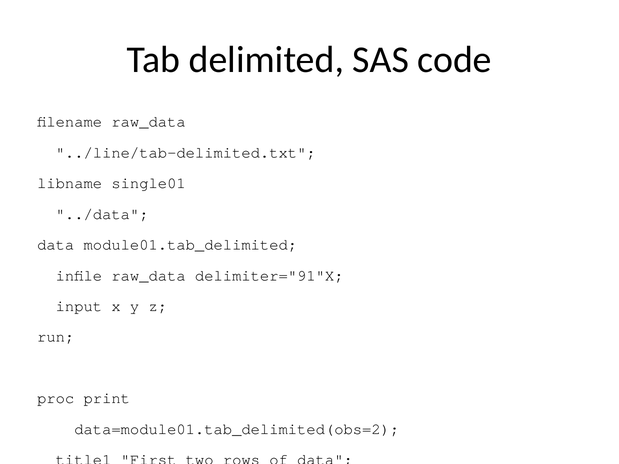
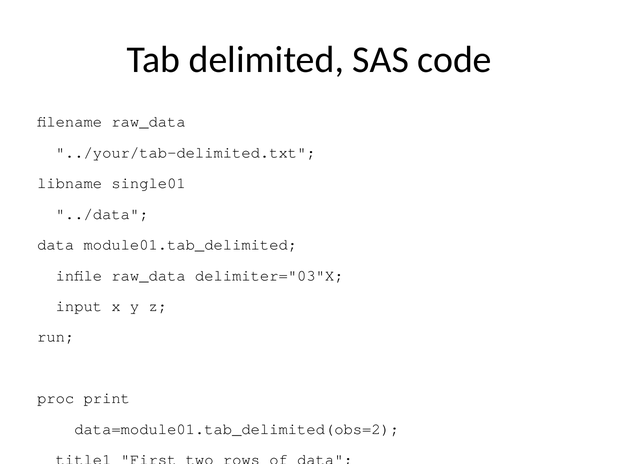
../line/tab-delimited.txt: ../line/tab-delimited.txt -> ../your/tab-delimited.txt
delimiter="91"X: delimiter="91"X -> delimiter="03"X
